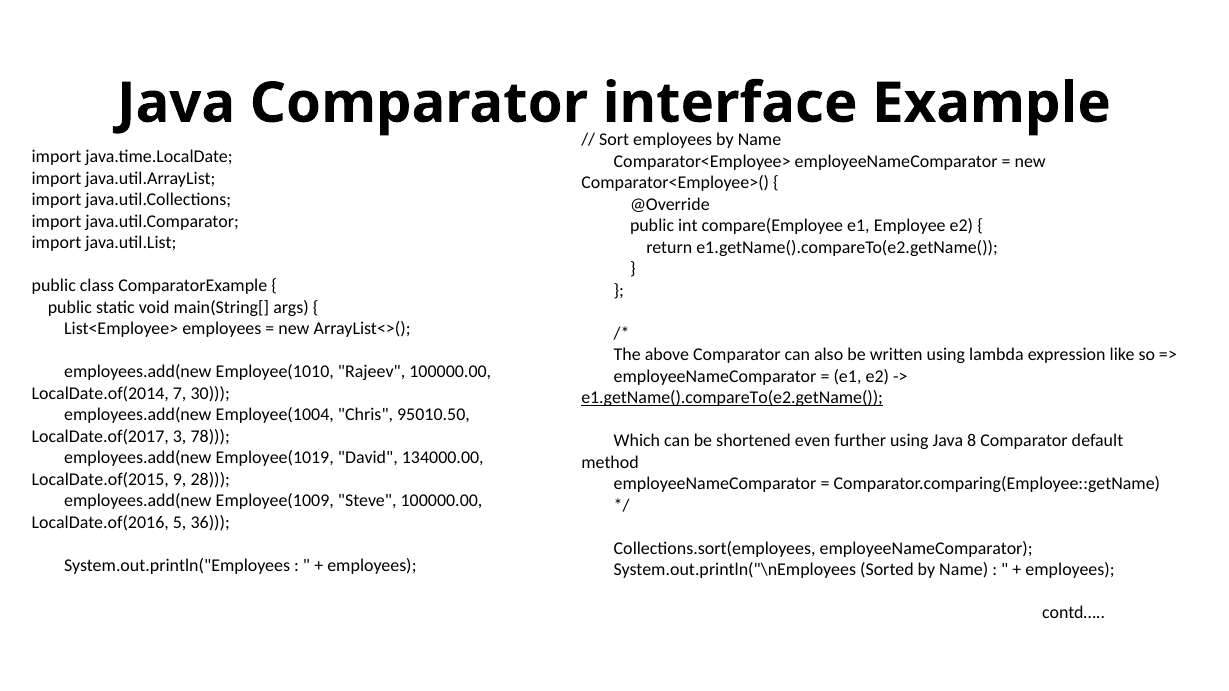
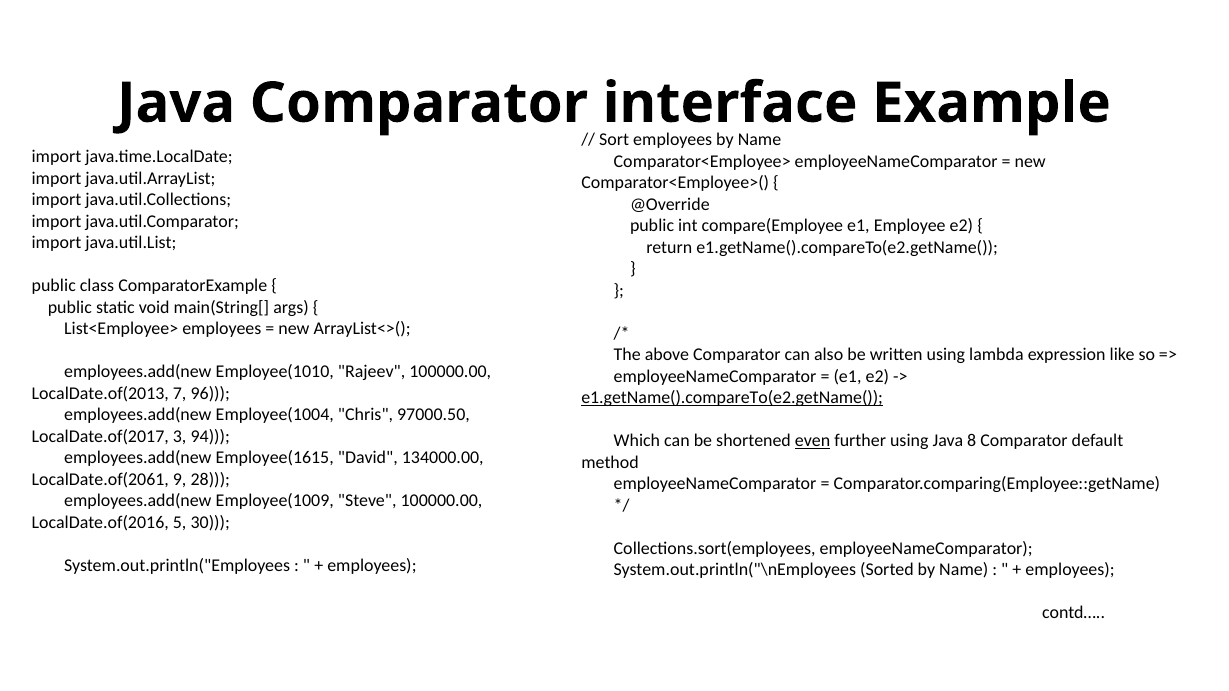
LocalDate.of(2014: LocalDate.of(2014 -> LocalDate.of(2013
30: 30 -> 96
95010.50: 95010.50 -> 97000.50
78: 78 -> 94
even underline: none -> present
Employee(1019: Employee(1019 -> Employee(1615
LocalDate.of(2015: LocalDate.of(2015 -> LocalDate.of(2061
36: 36 -> 30
